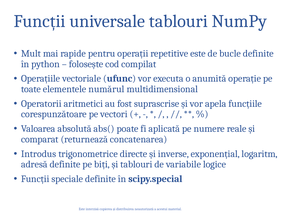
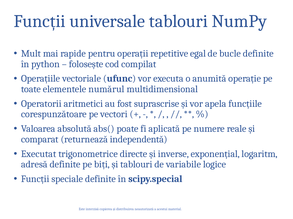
repetitive este: este -> egal
concatenarea: concatenarea -> independentă
Introdus: Introdus -> Executat
